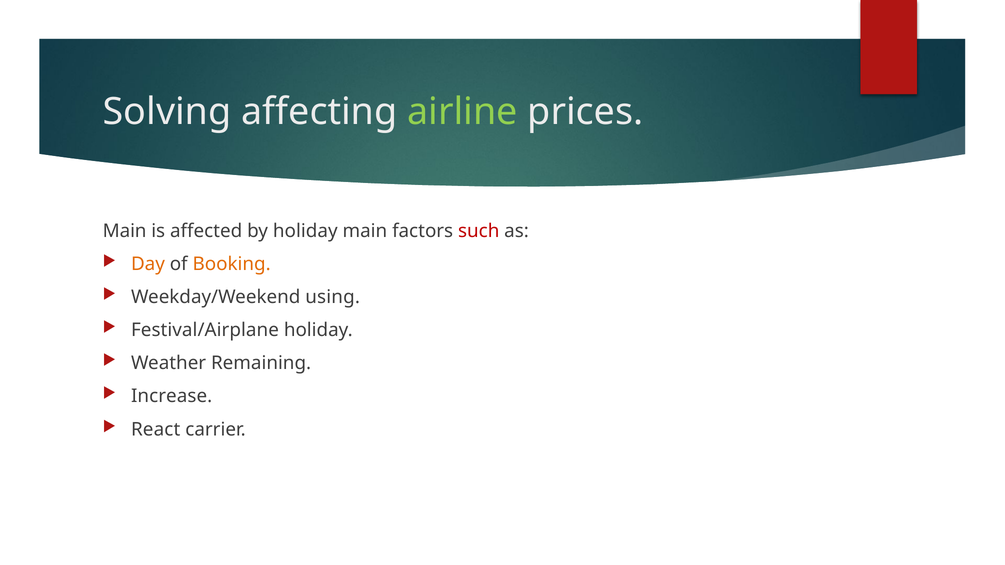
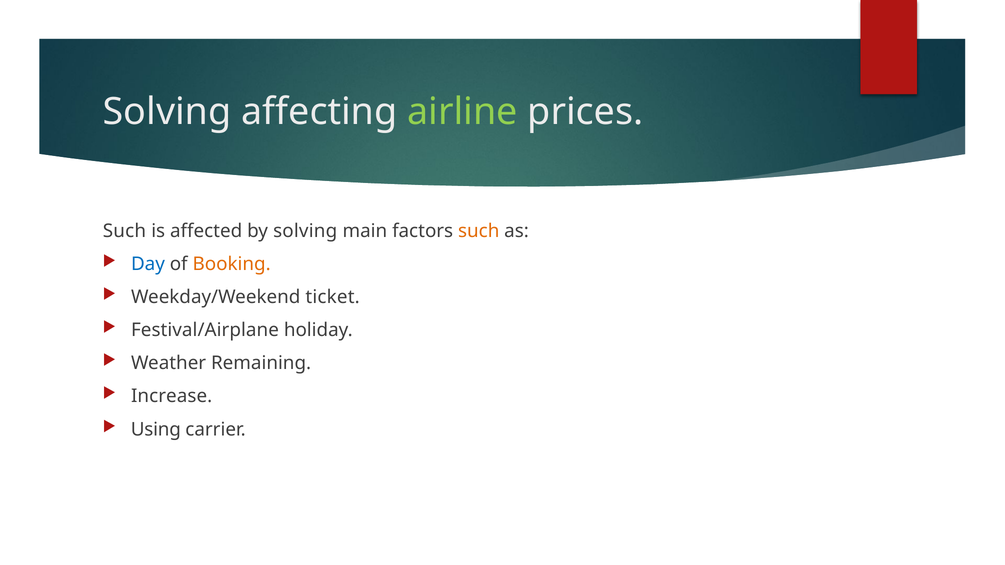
Main at (125, 231): Main -> Such
by holiday: holiday -> solving
such at (479, 231) colour: red -> orange
Day colour: orange -> blue
using: using -> ticket
React: React -> Using
